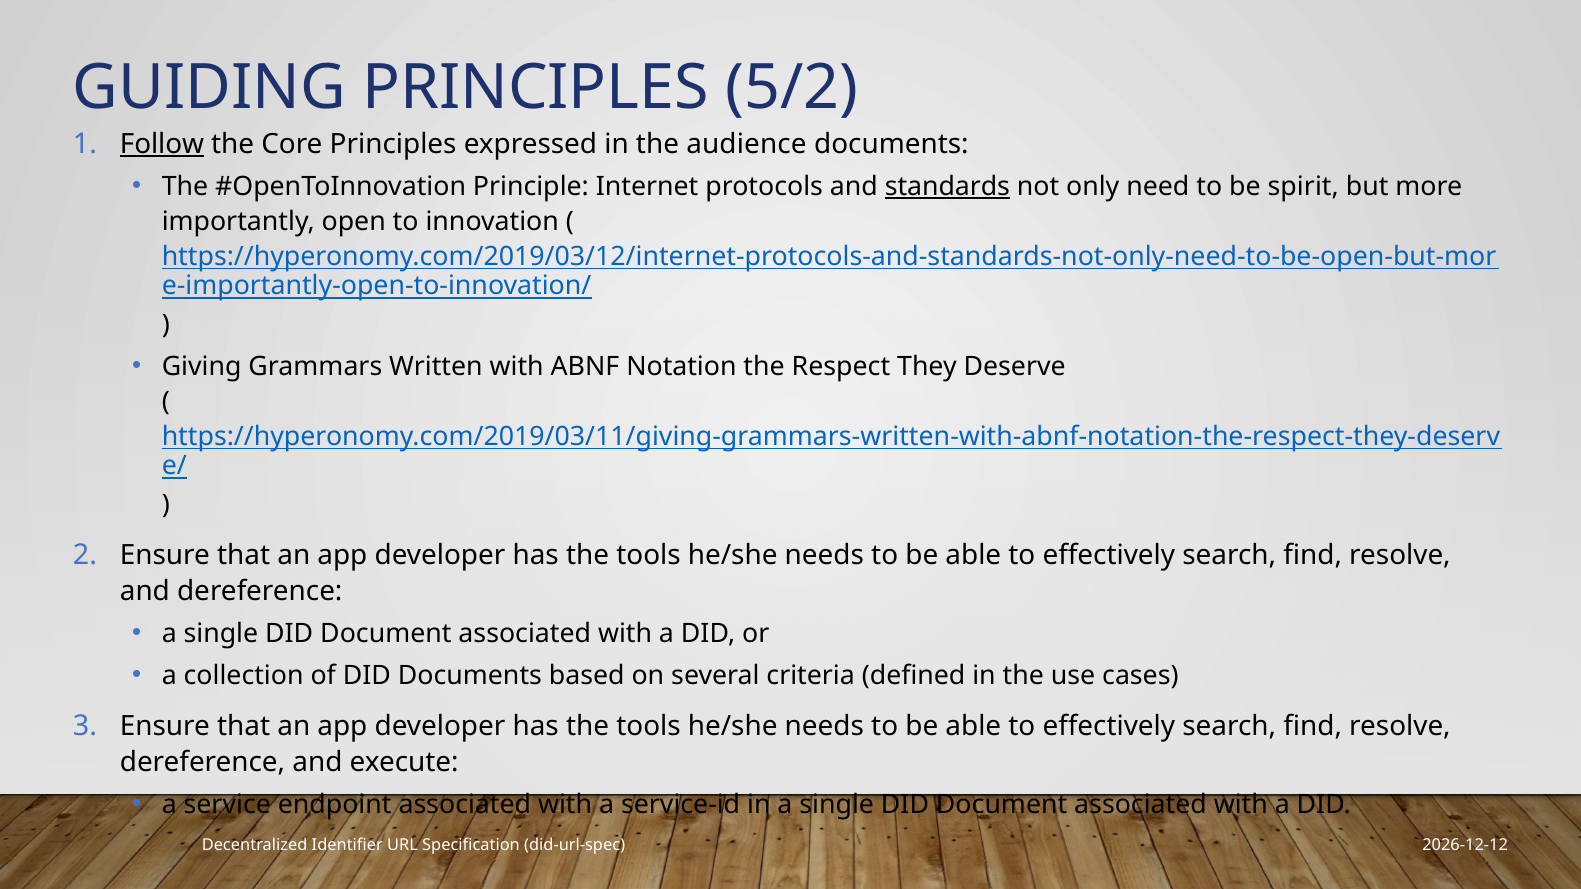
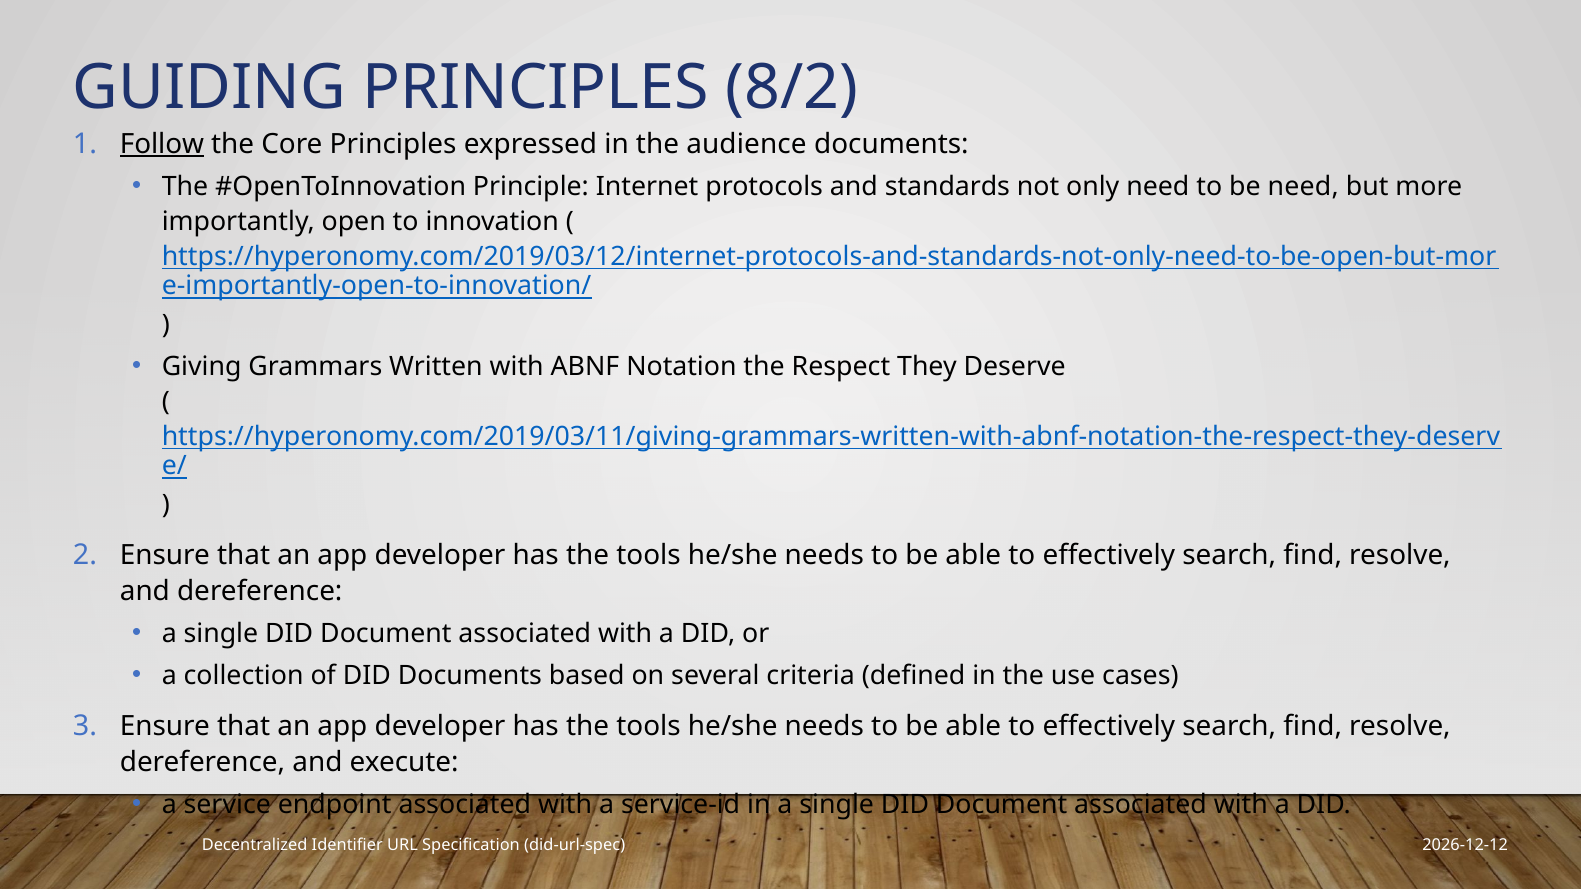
5/2: 5/2 -> 8/2
standards underline: present -> none
be spirit: spirit -> need
